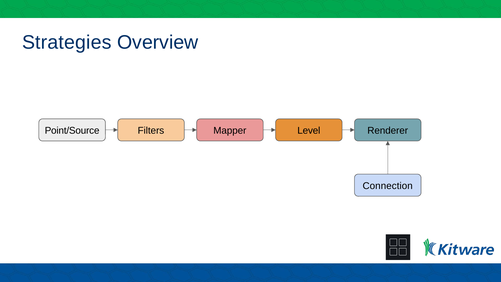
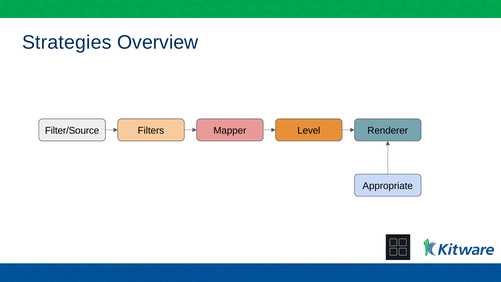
Point/Source: Point/Source -> Filter/Source
Connection: Connection -> Appropriate
